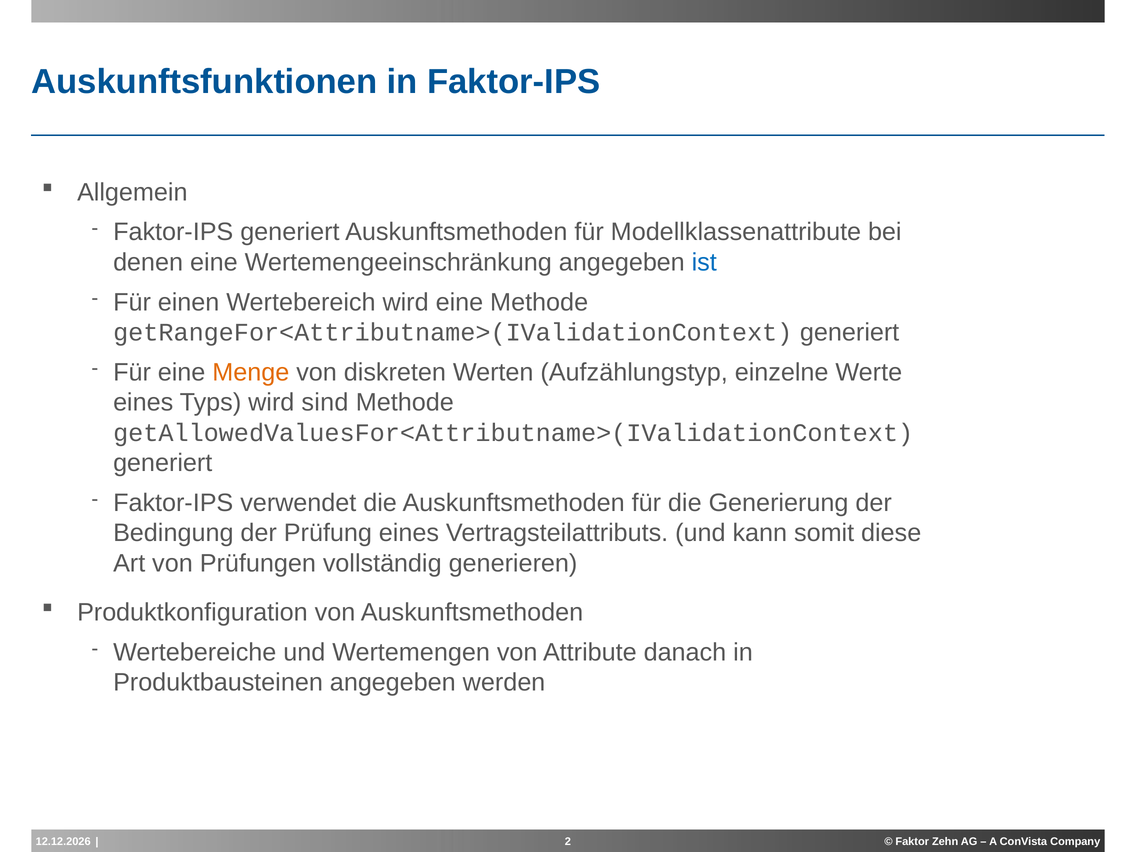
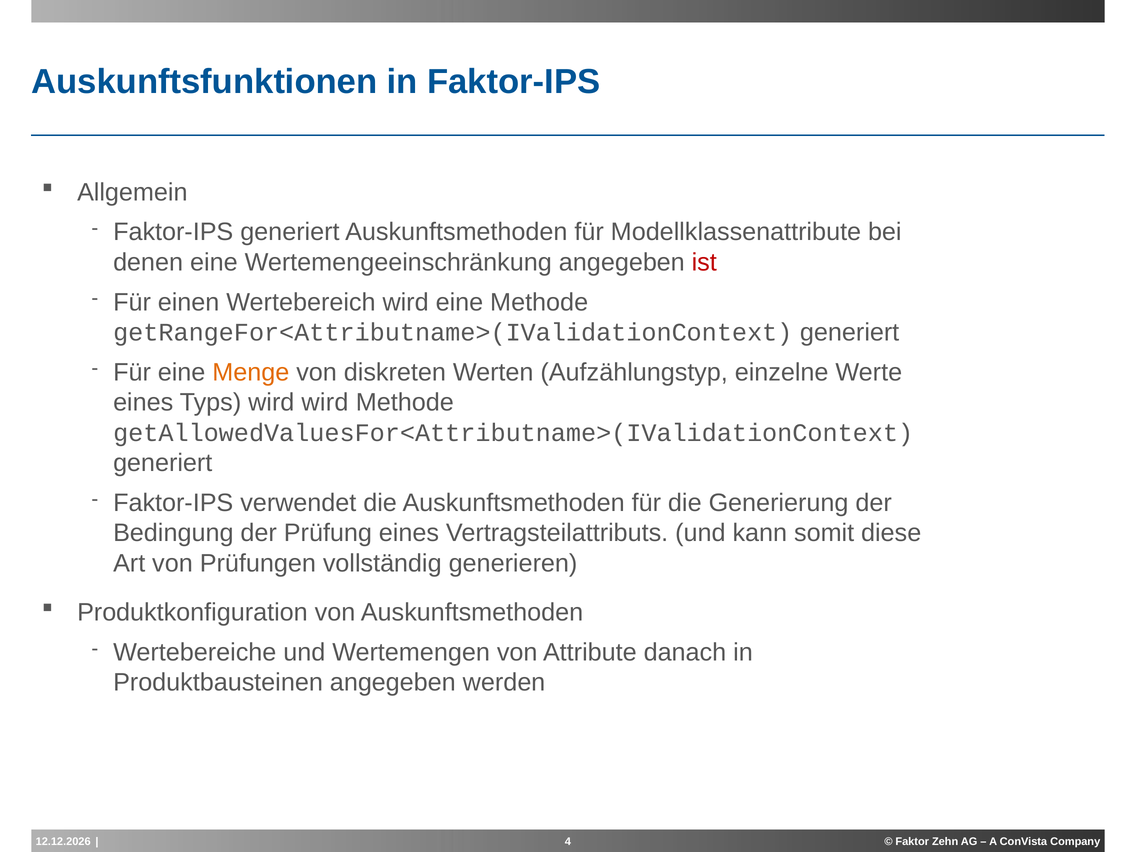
ist colour: blue -> red
wird sind: sind -> wird
2: 2 -> 4
